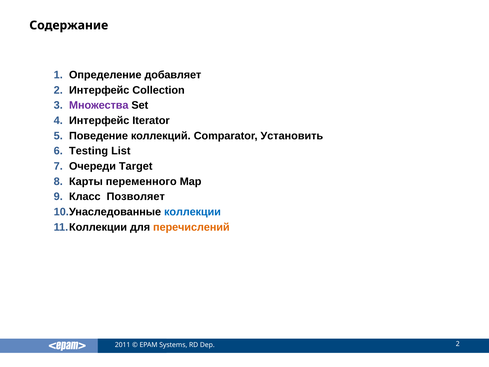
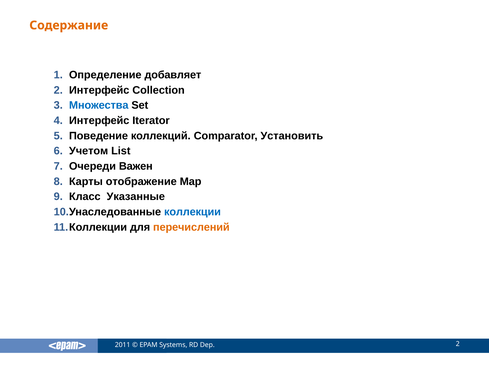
Содержание colour: black -> orange
Множества colour: purple -> blue
Testing: Testing -> Учетом
Target: Target -> Важен
переменного: переменного -> отображение
Позволяет: Позволяет -> Указанные
